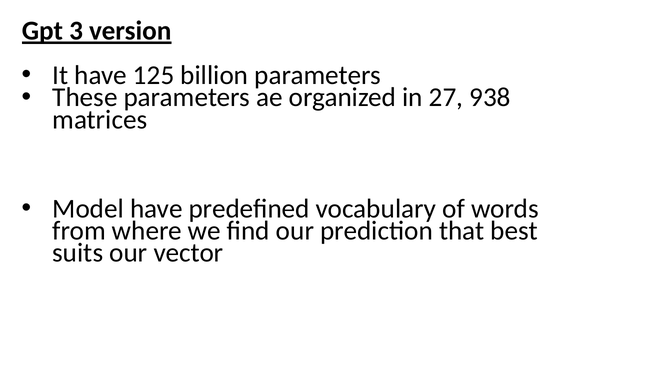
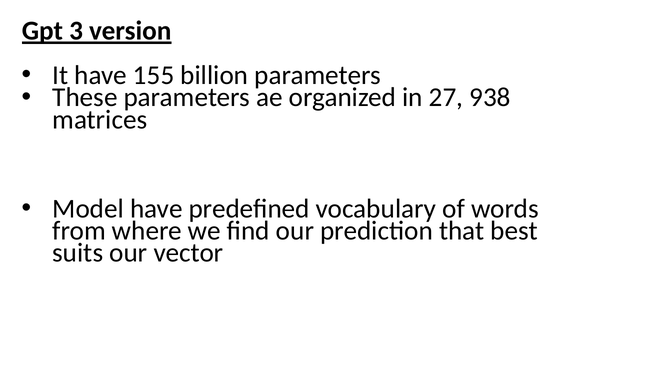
125: 125 -> 155
